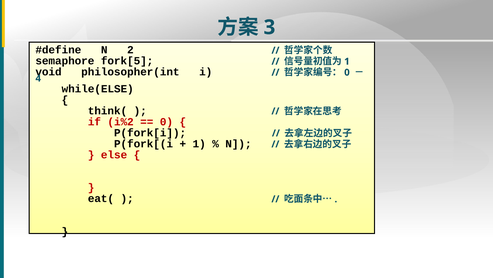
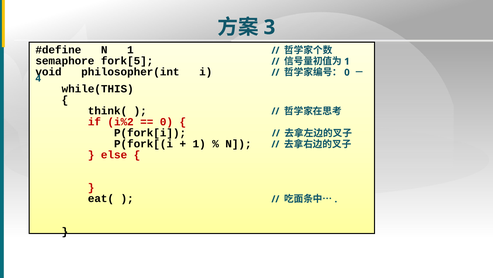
N 2: 2 -> 1
while(ELSE: while(ELSE -> while(THIS
